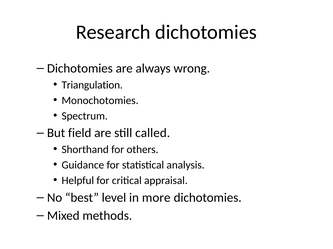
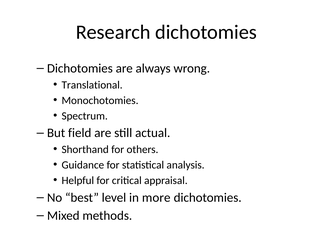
Triangulation: Triangulation -> Translational
called: called -> actual
